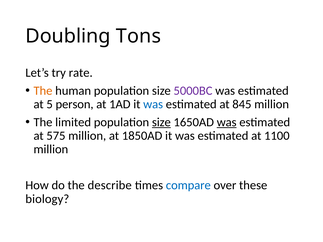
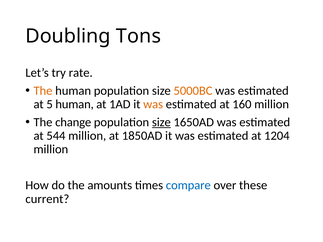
5000BC colour: purple -> orange
5 person: person -> human
was at (153, 104) colour: blue -> orange
845: 845 -> 160
limited: limited -> change
was at (227, 122) underline: present -> none
575: 575 -> 544
1100: 1100 -> 1204
describe: describe -> amounts
biology: biology -> current
